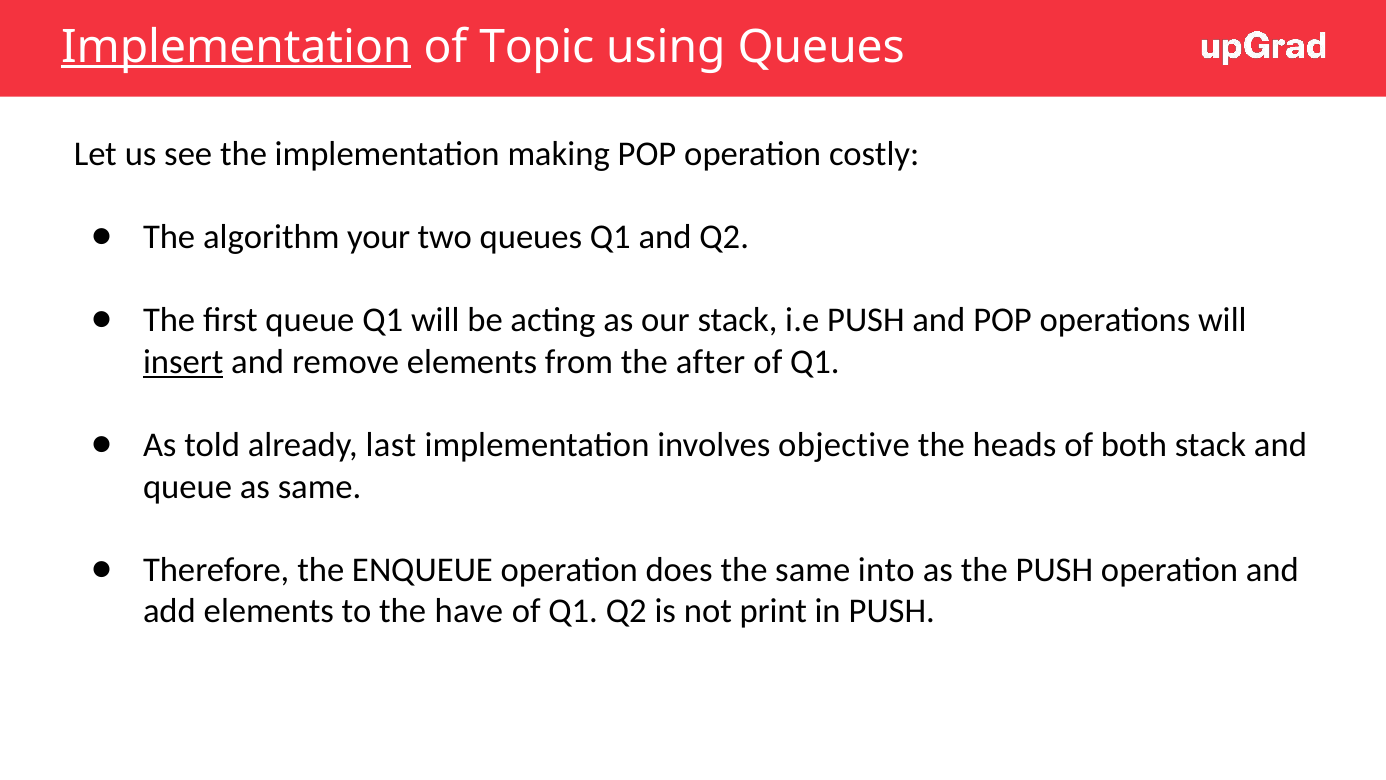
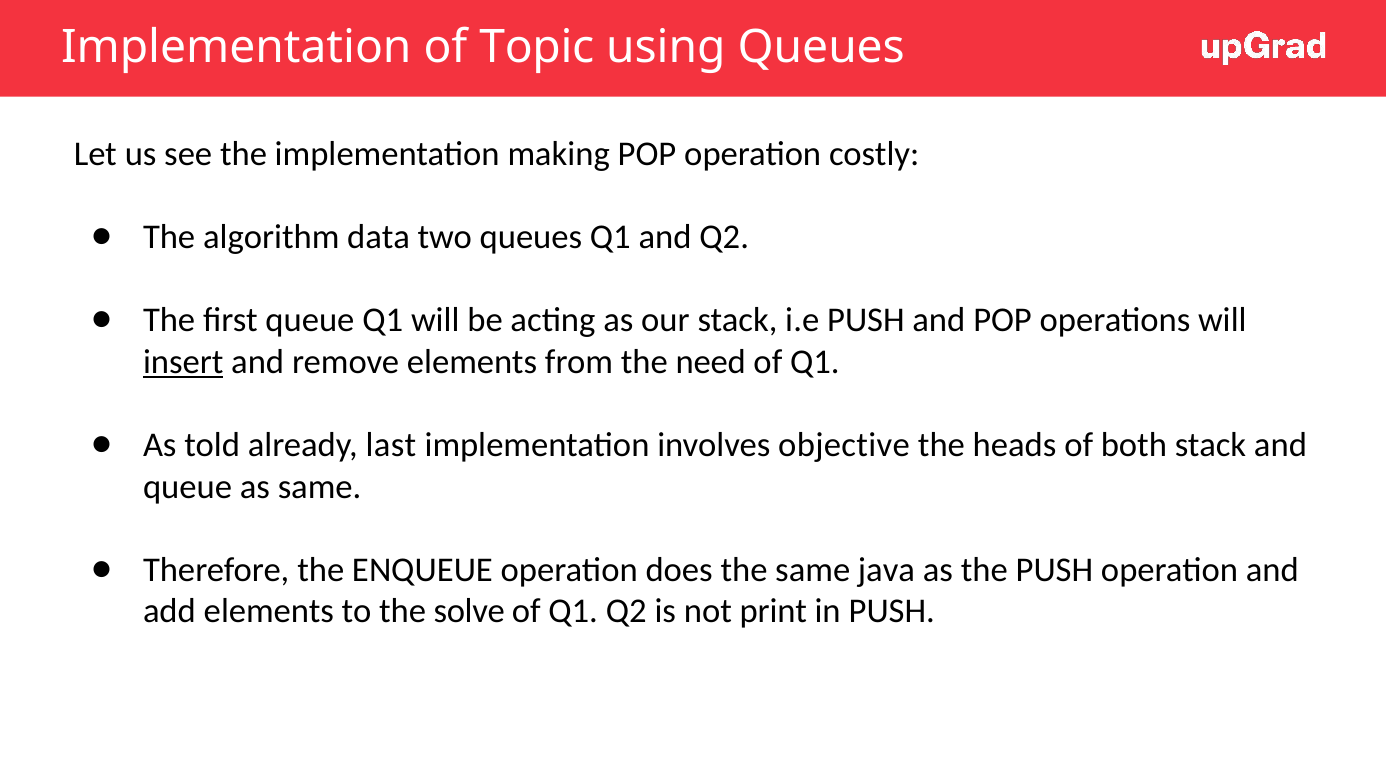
Implementation at (236, 47) underline: present -> none
your: your -> data
after: after -> need
into: into -> java
have: have -> solve
